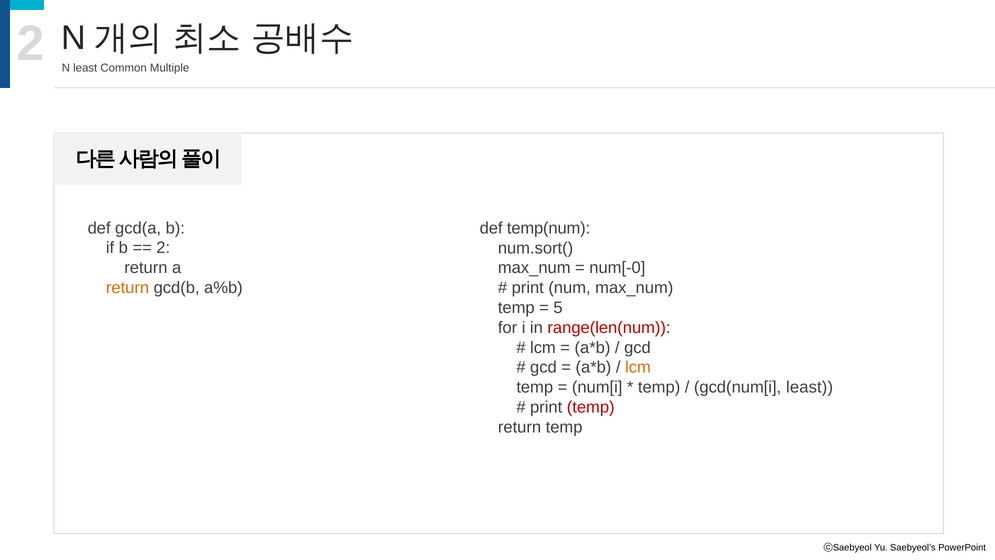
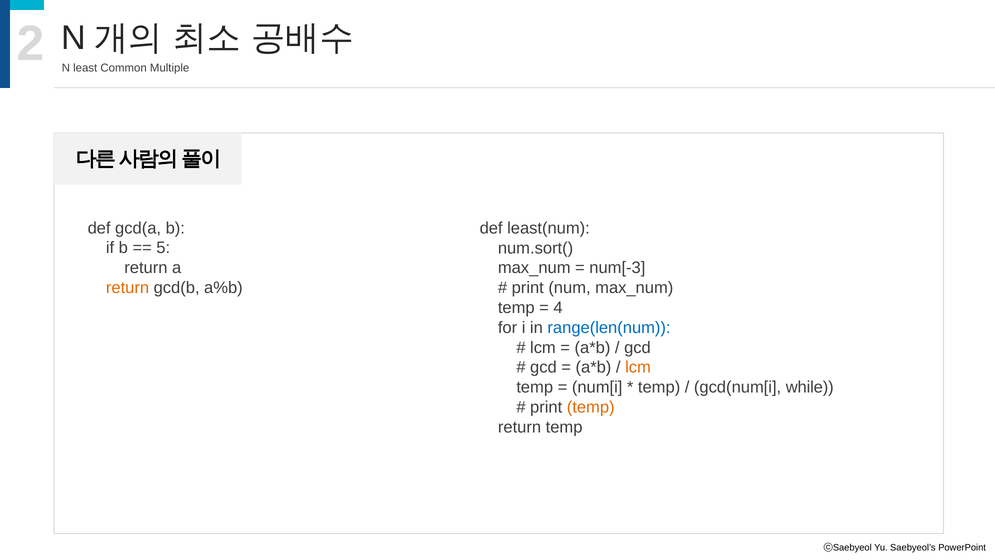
temp(num: temp(num -> least(num
2 at (163, 248): 2 -> 5
num[-0: num[-0 -> num[-3
5: 5 -> 4
range(len(num colour: red -> blue
gcd(num[i least: least -> while
temp at (591, 407) colour: red -> orange
